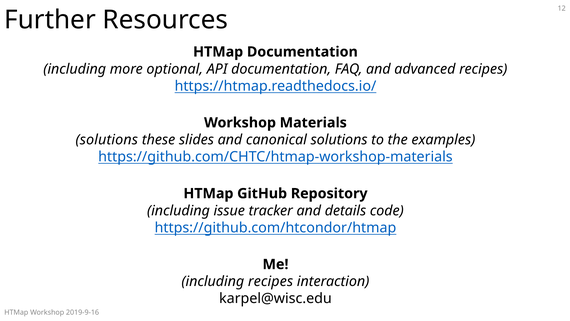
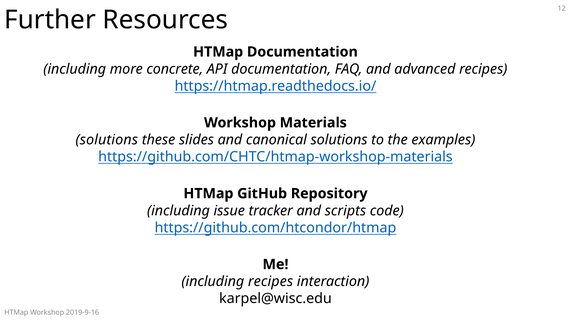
optional: optional -> concrete
details: details -> scripts
